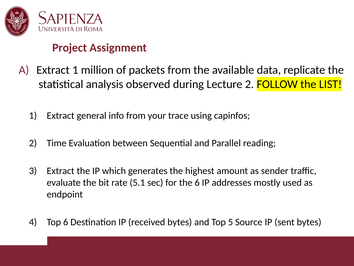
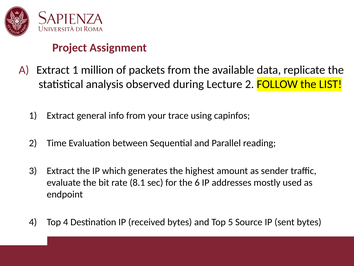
5.1: 5.1 -> 8.1
Top 6: 6 -> 4
